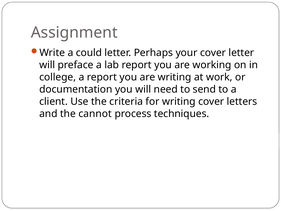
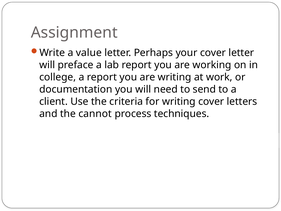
could: could -> value
